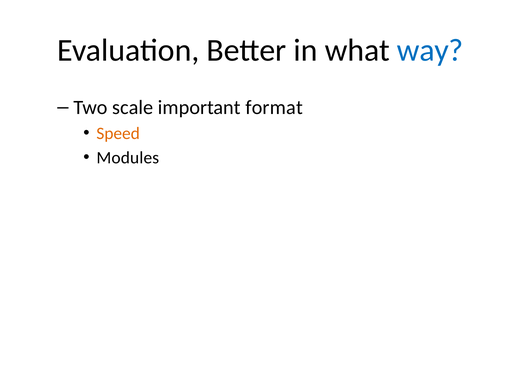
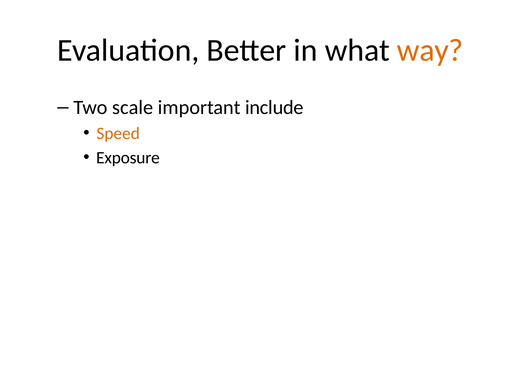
way colour: blue -> orange
format: format -> include
Modules: Modules -> Exposure
